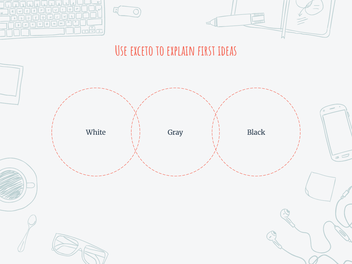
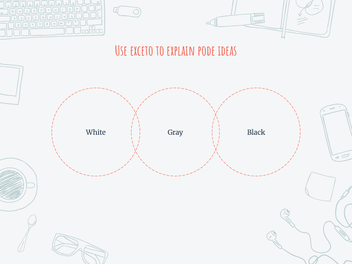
first: first -> pode
